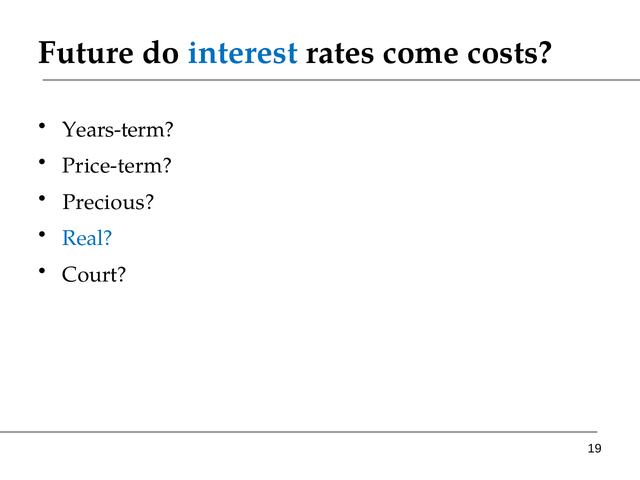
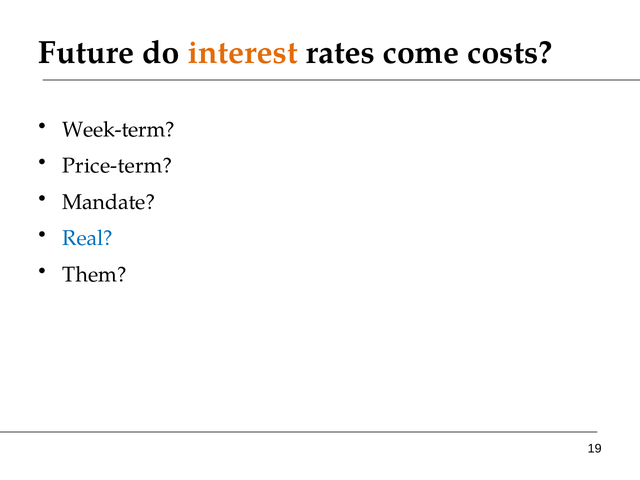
interest colour: blue -> orange
Years-term: Years-term -> Week-term
Precious: Precious -> Mandate
Court: Court -> Them
